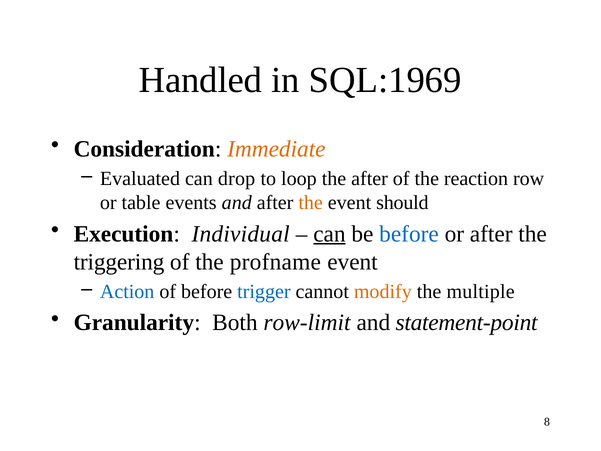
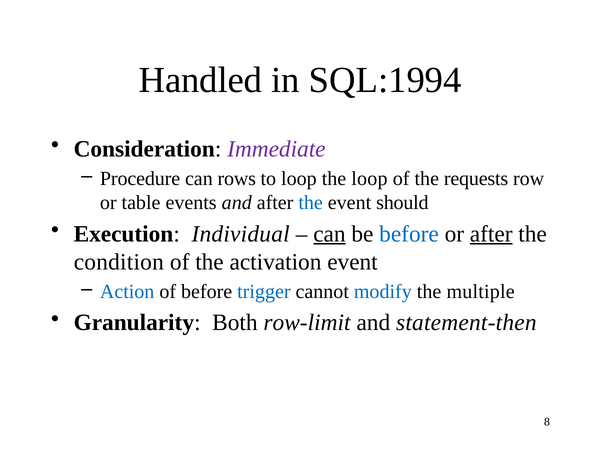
SQL:1969: SQL:1969 -> SQL:1994
Immediate colour: orange -> purple
Evaluated: Evaluated -> Procedure
drop: drop -> rows
the after: after -> loop
reaction: reaction -> requests
the at (311, 203) colour: orange -> blue
after at (491, 234) underline: none -> present
triggering: triggering -> condition
profname: profname -> activation
modify colour: orange -> blue
statement-point: statement-point -> statement-then
